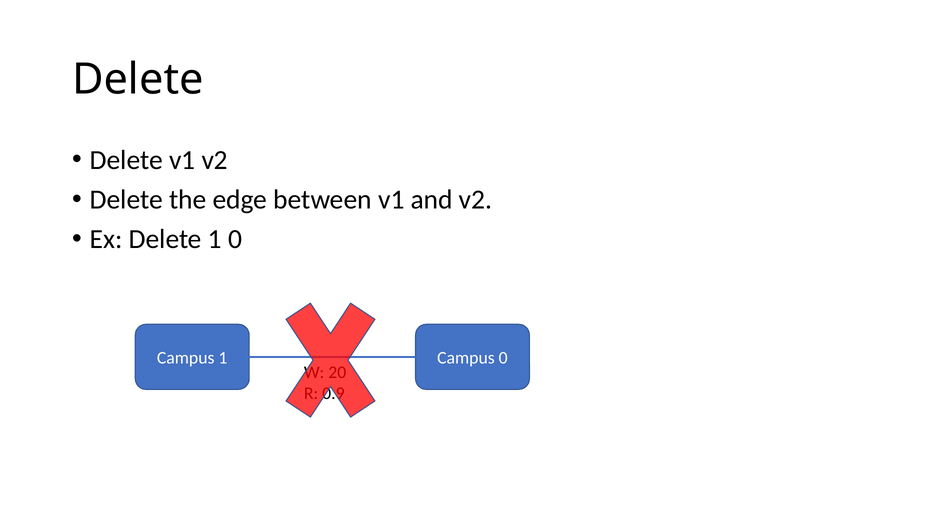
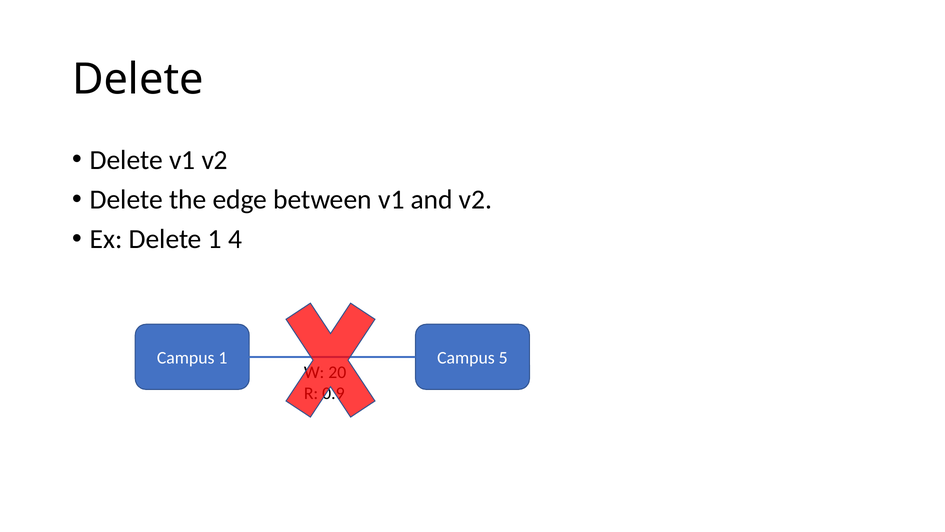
1 0: 0 -> 4
Campus 0: 0 -> 5
